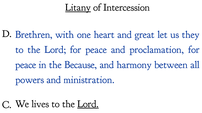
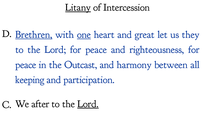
Brethren underline: none -> present
one underline: none -> present
proclamation: proclamation -> righteousness
Because: Because -> Outcast
powers: powers -> keeping
ministration: ministration -> participation
lives: lives -> after
